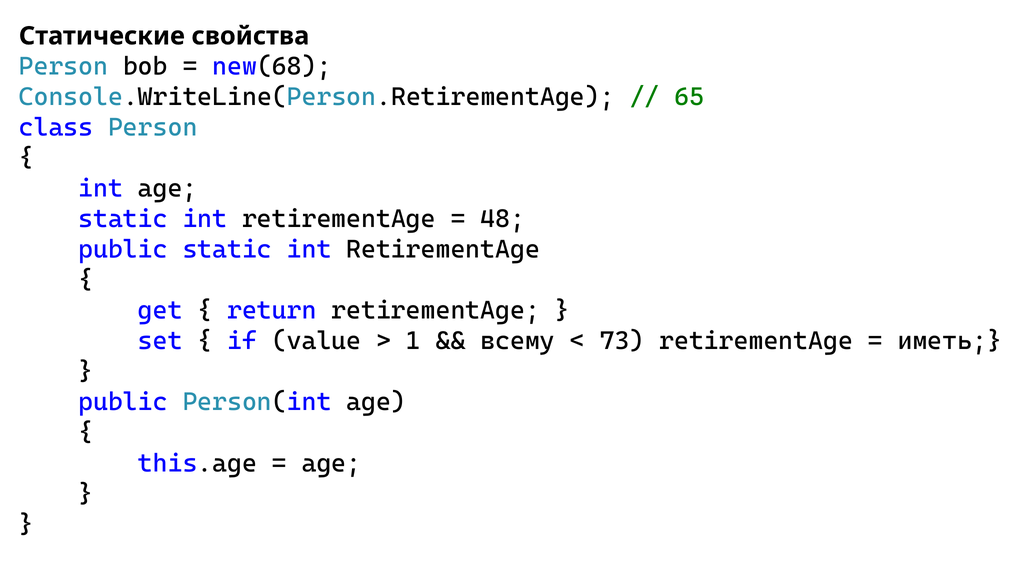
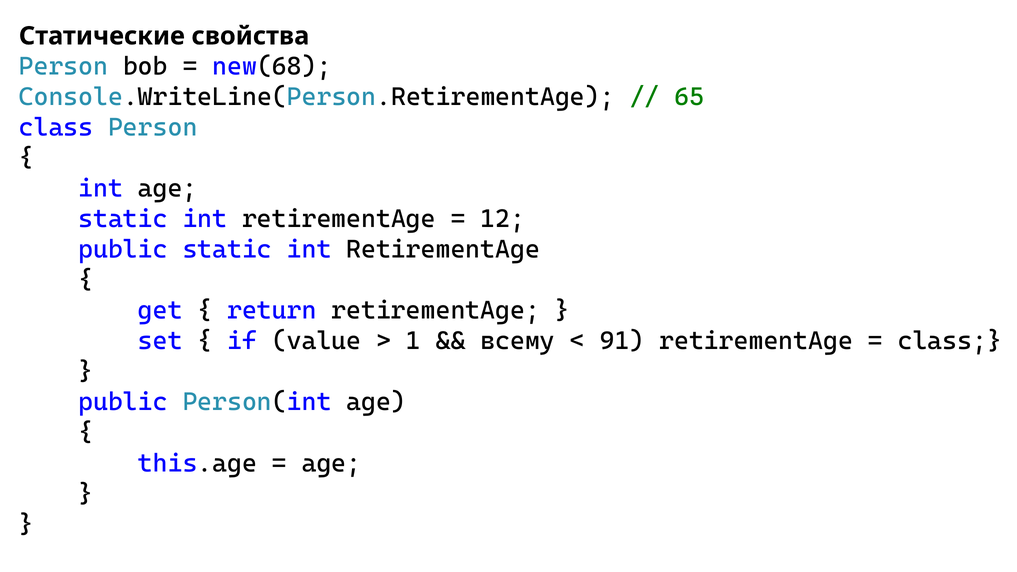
48: 48 -> 12
73: 73 -> 91
иметь at (950, 341): иметь -> class
